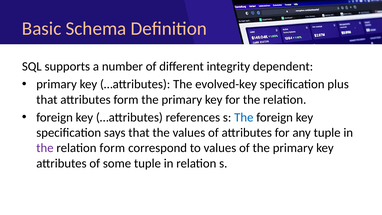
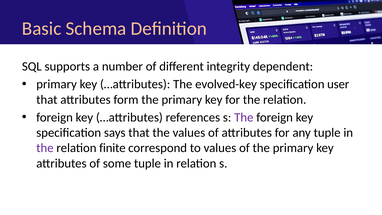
plus: plus -> user
The at (244, 117) colour: blue -> purple
relation form: form -> finite
